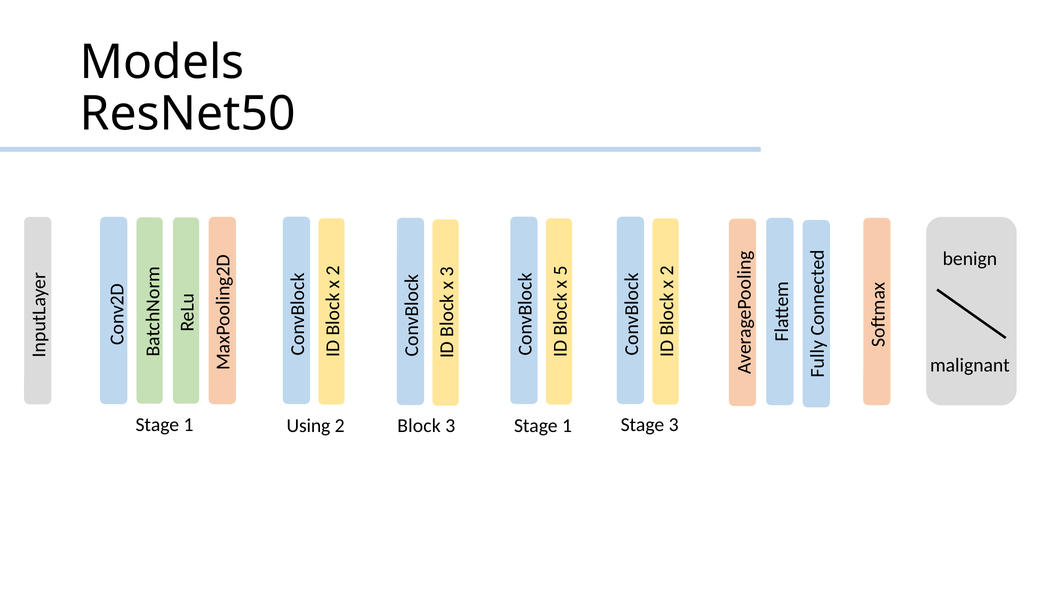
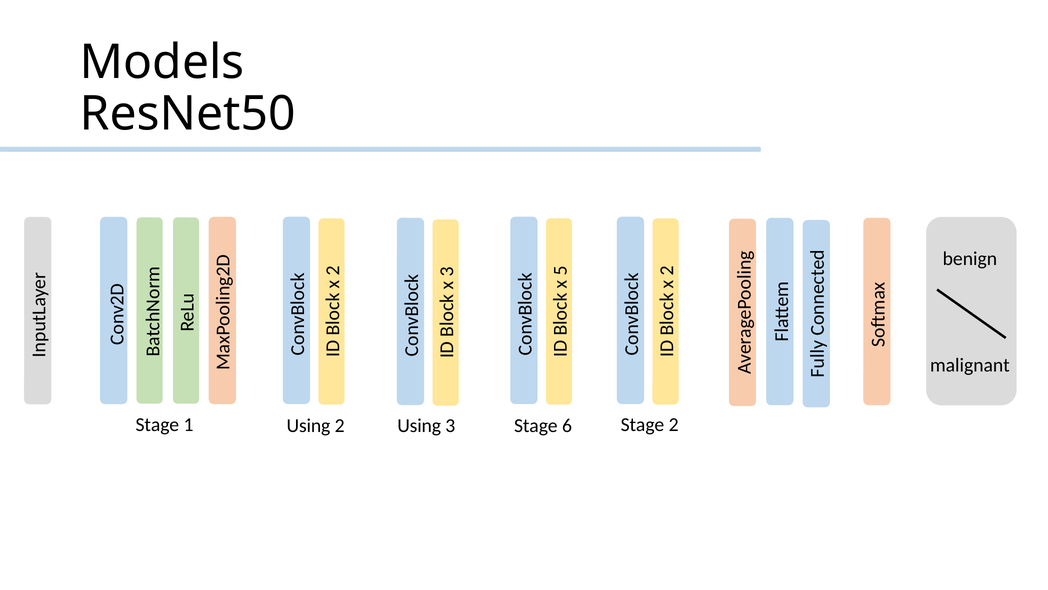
2 Block: Block -> Using
3 Stage 1: 1 -> 6
Stage 3: 3 -> 2
